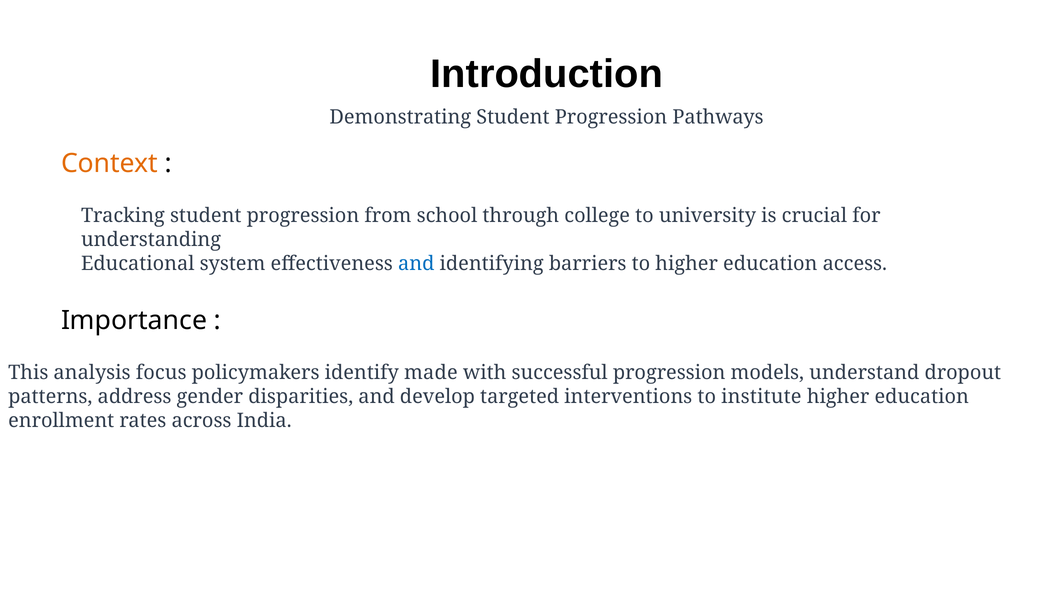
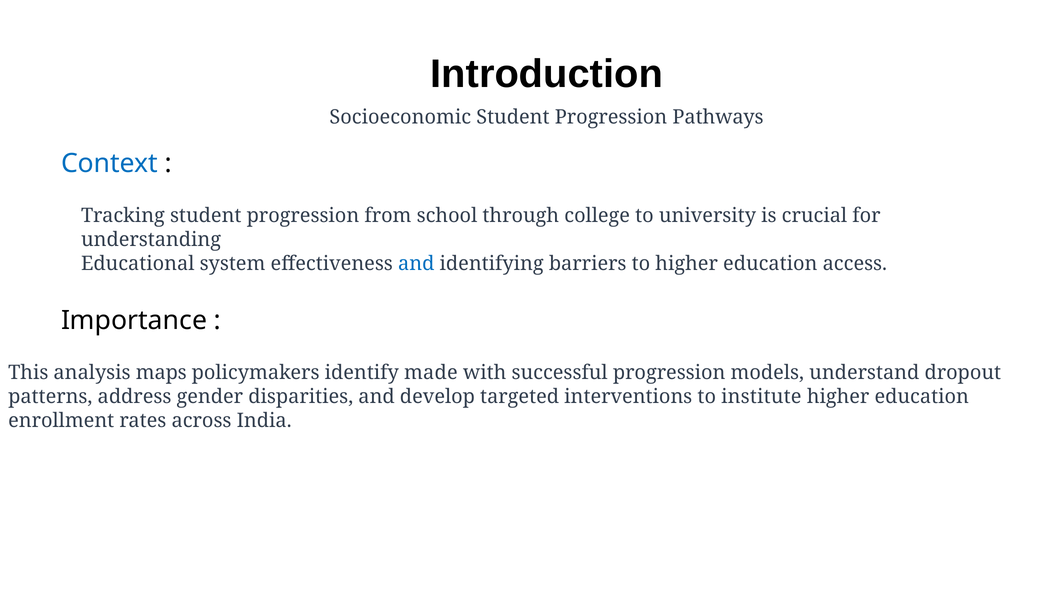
Demonstrating: Demonstrating -> Socioeconomic
Context colour: orange -> blue
focus: focus -> maps
